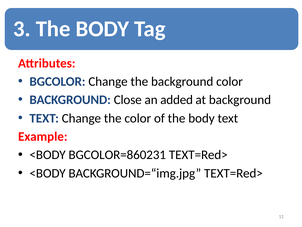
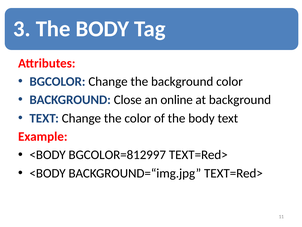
added: added -> online
BGCOLOR=860231: BGCOLOR=860231 -> BGCOLOR=812997
